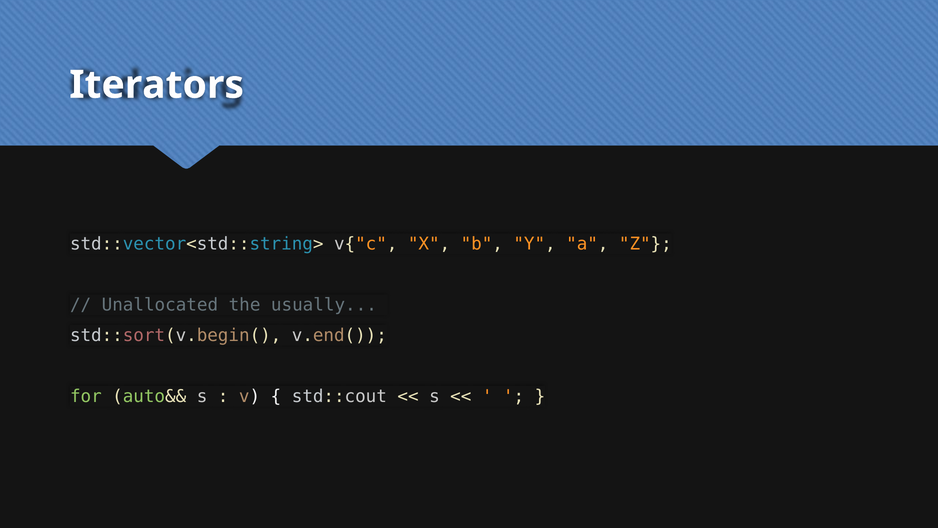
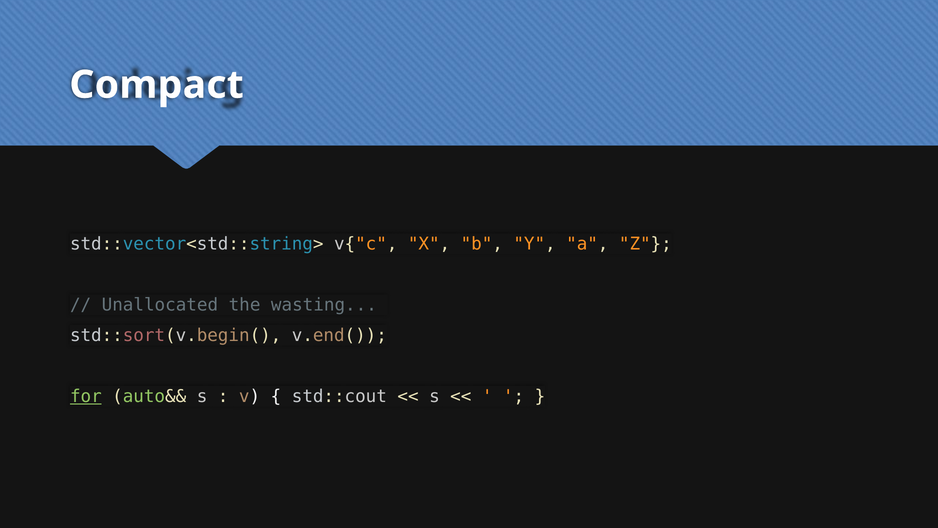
Iterators: Iterators -> Compact
usually: usually -> wasting
for underline: none -> present
